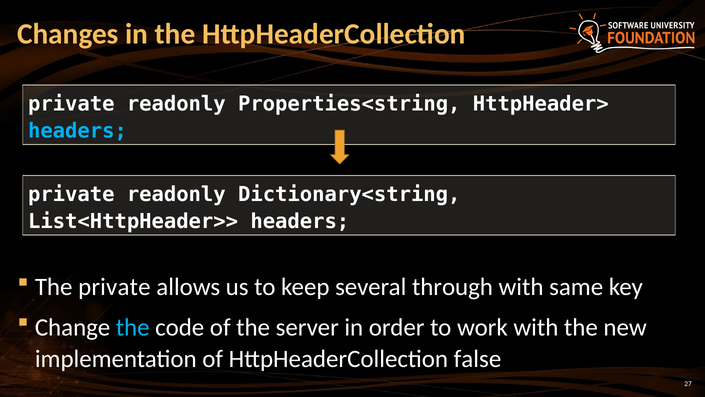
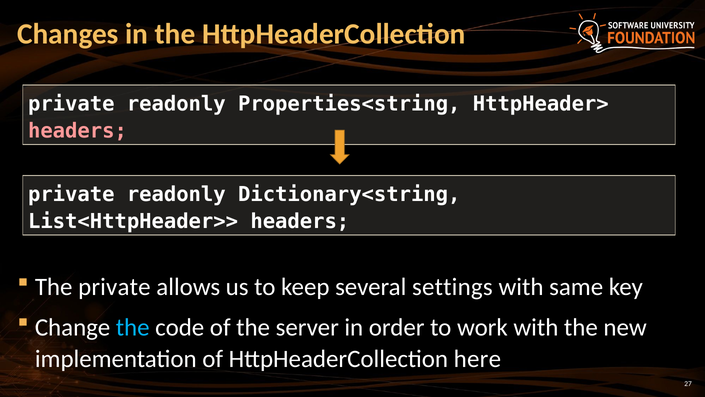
headers at (77, 131) colour: light blue -> pink
through: through -> settings
false: false -> here
